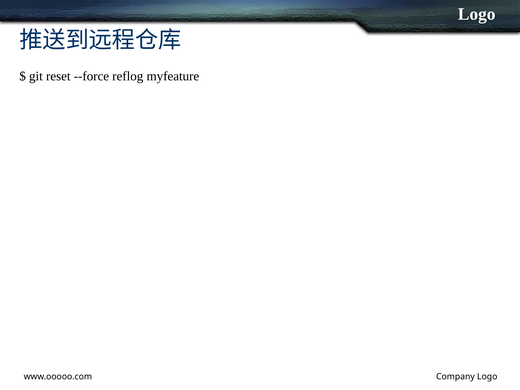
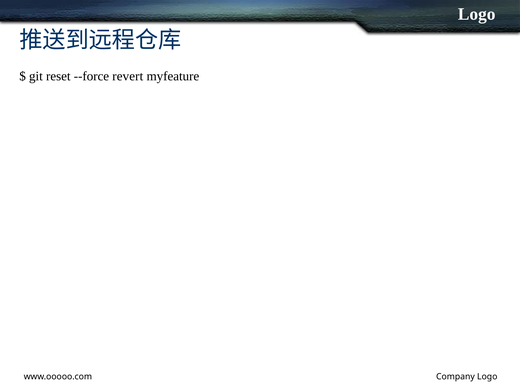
reflog: reflog -> revert
